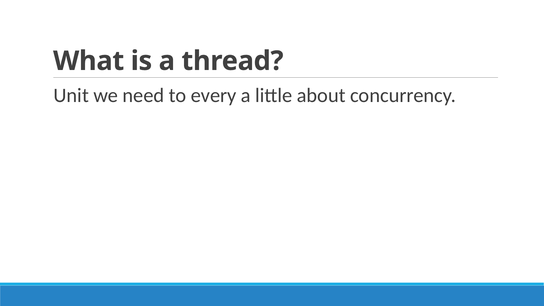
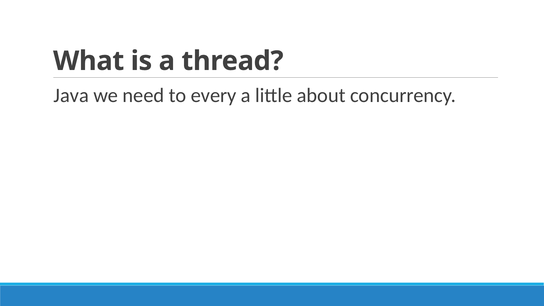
Unit: Unit -> Java
